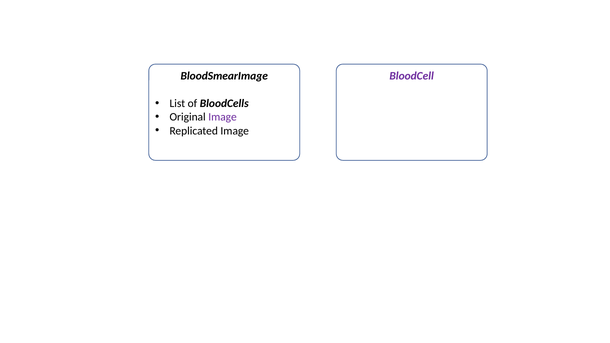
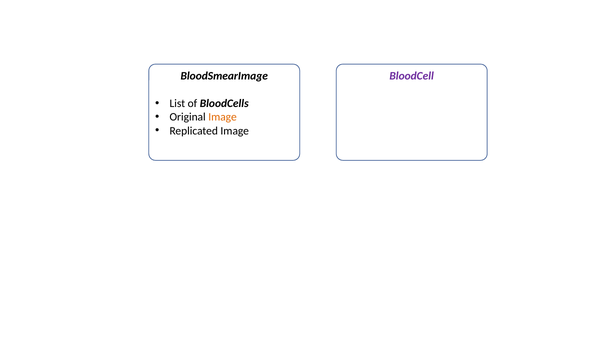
Image at (223, 117) colour: purple -> orange
